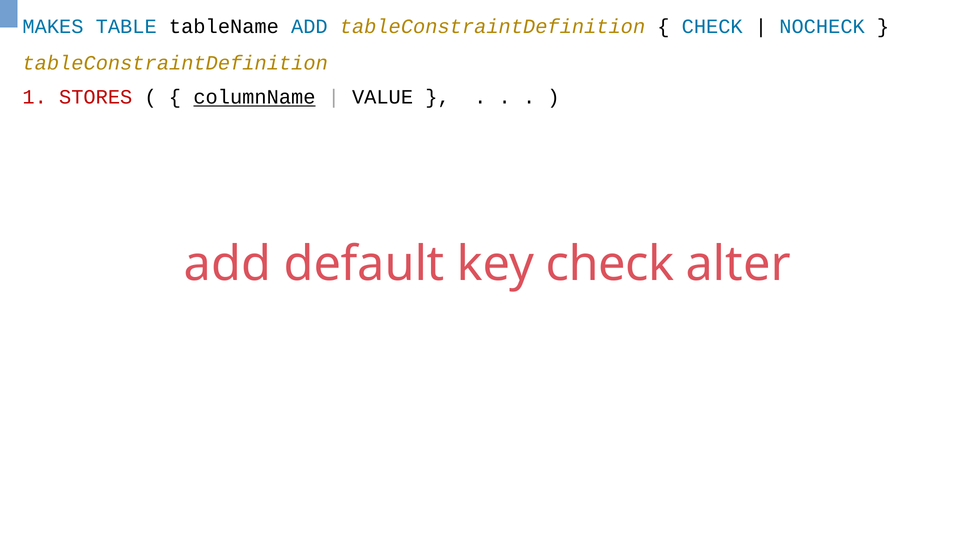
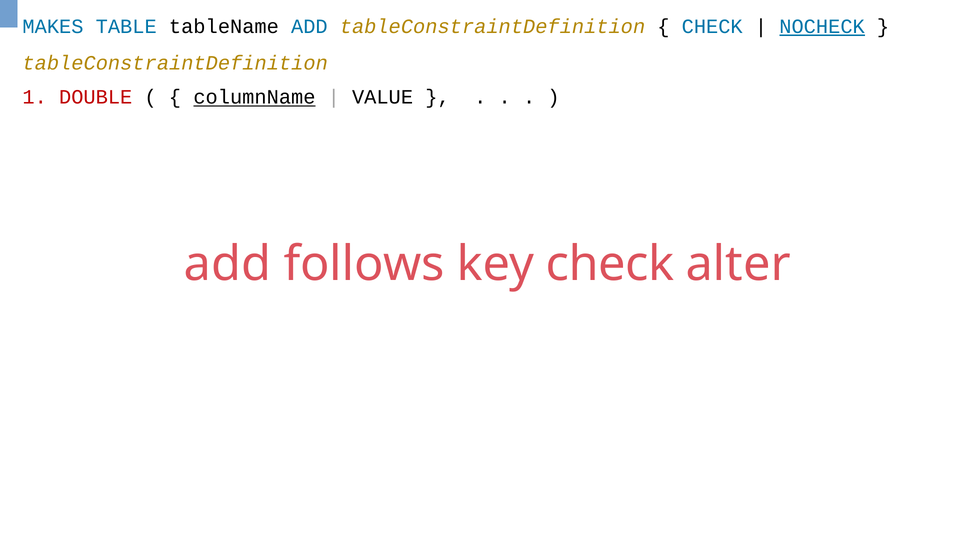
NOCHECK underline: none -> present
STORES: STORES -> DOUBLE
default: default -> follows
